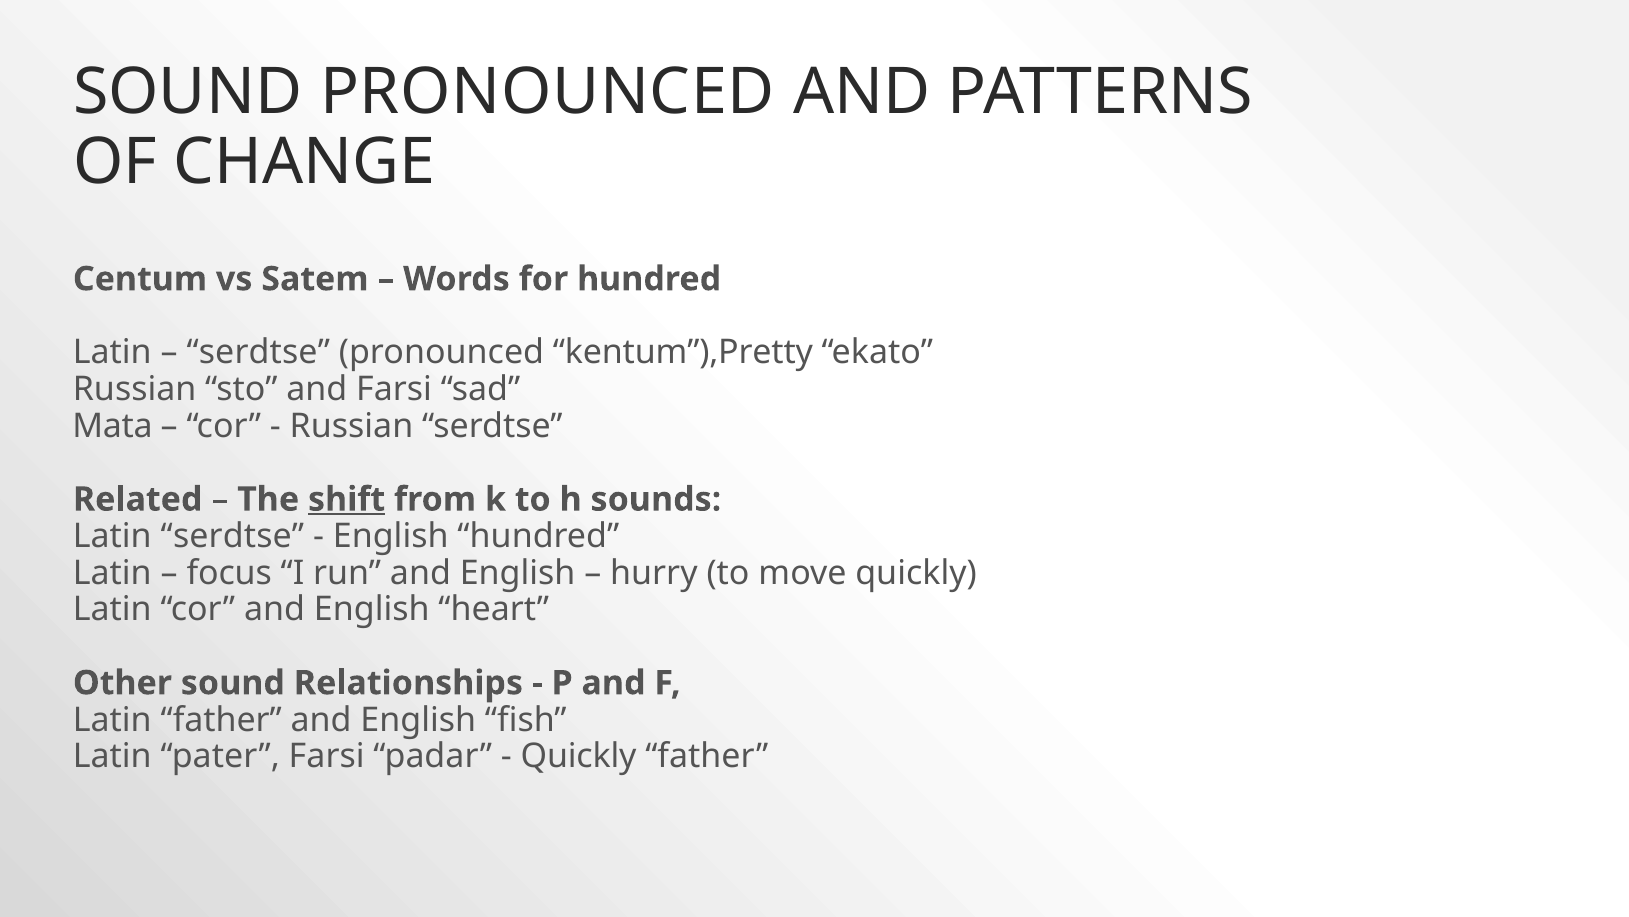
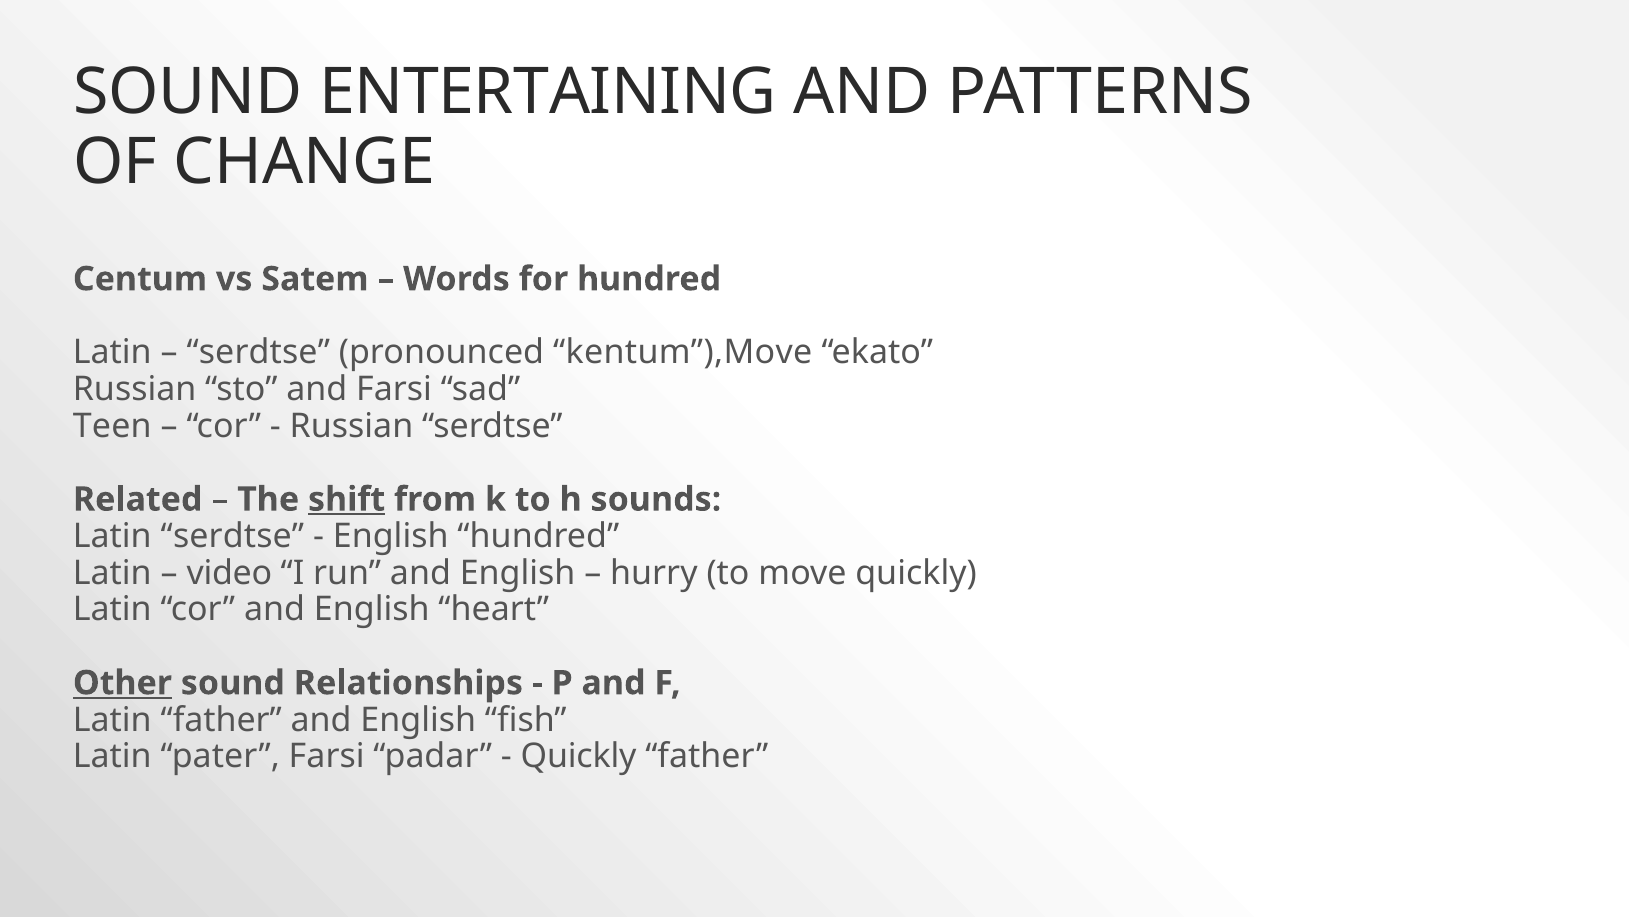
SOUND PRONOUNCED: PRONOUNCED -> ENTERTAINING
kentum”),Pretty: kentum”),Pretty -> kentum”),Move
Mata: Mata -> Teen
focus: focus -> video
Other underline: none -> present
